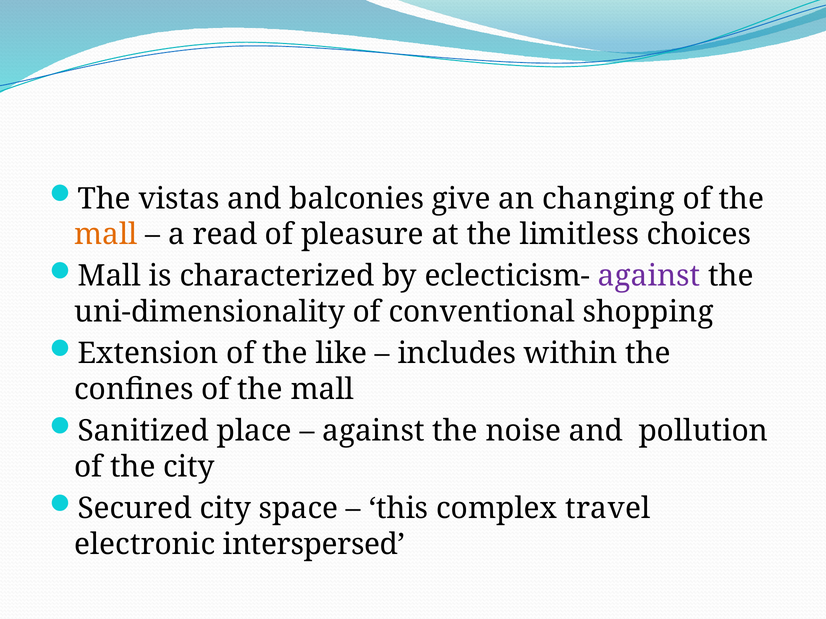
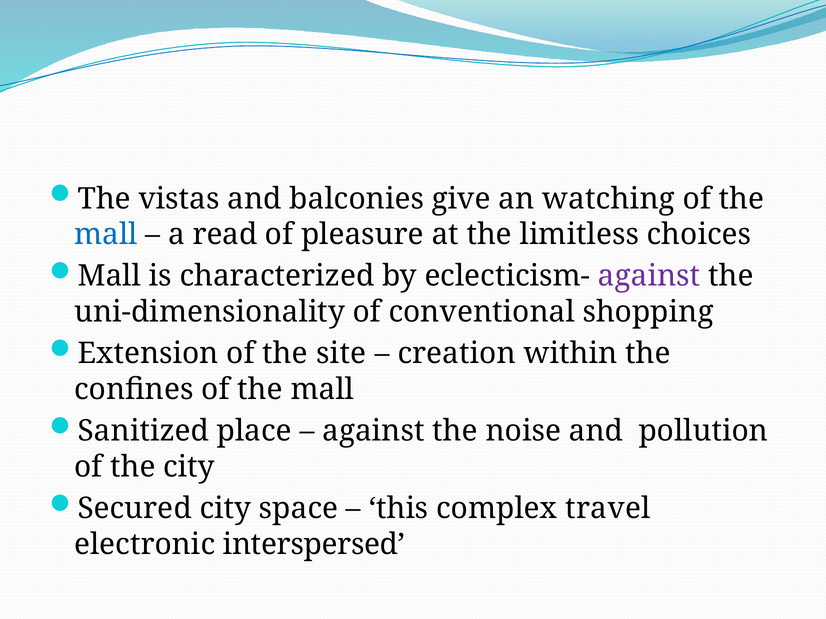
changing: changing -> watching
mall at (106, 235) colour: orange -> blue
like: like -> site
includes: includes -> creation
